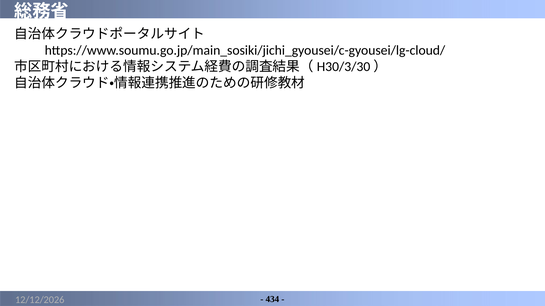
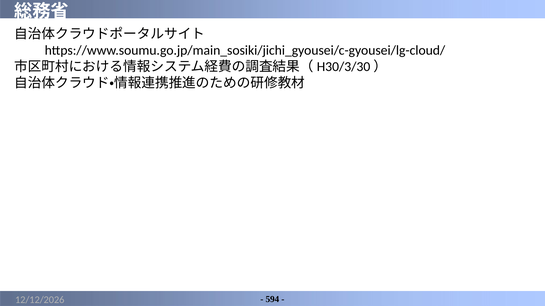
434: 434 -> 594
